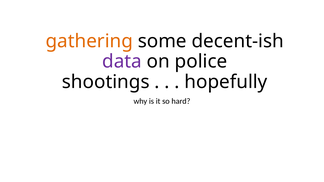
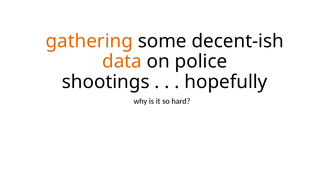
data colour: purple -> orange
